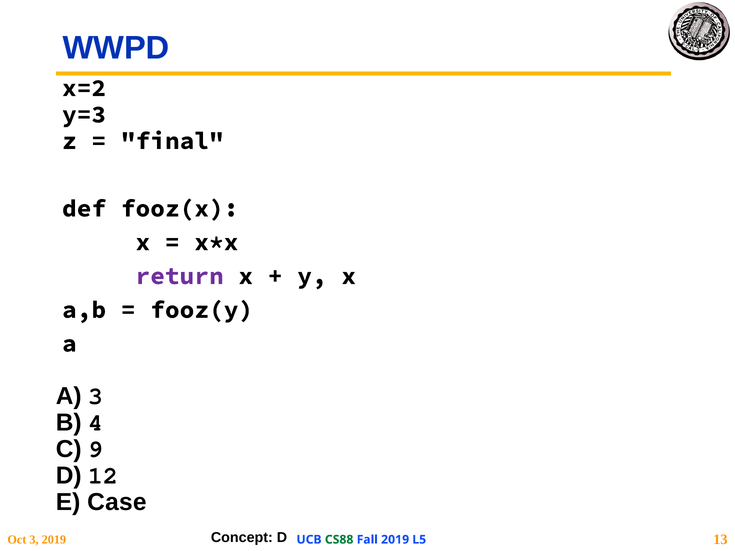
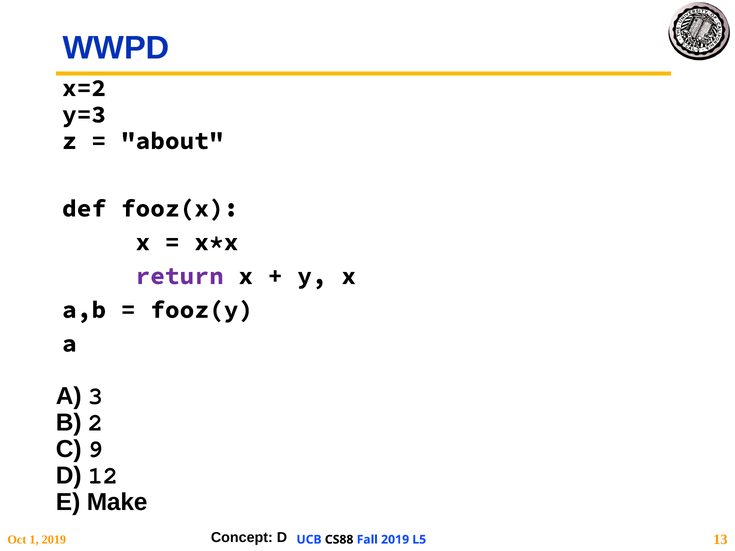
final: final -> about
4: 4 -> 2
Case: Case -> Make
CS88 colour: green -> black
Oct 3: 3 -> 1
